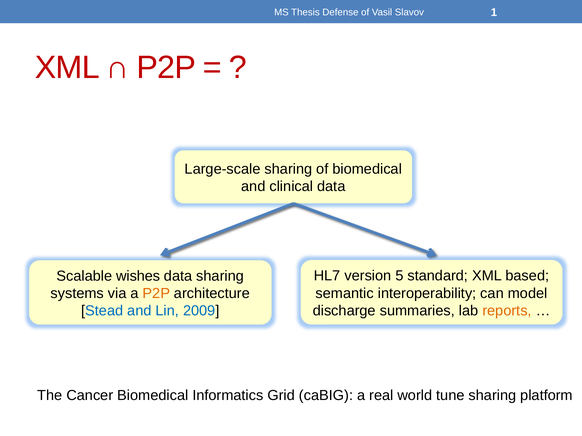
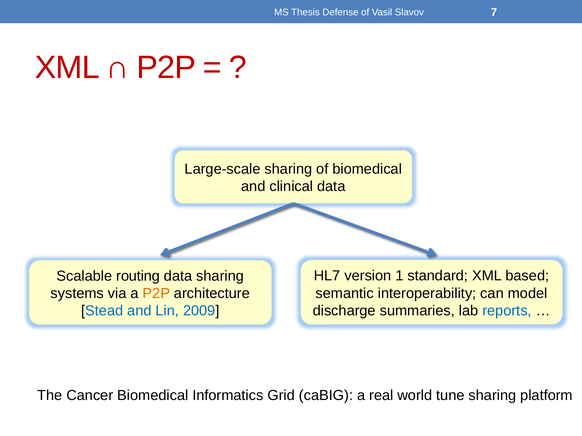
1: 1 -> 7
5: 5 -> 1
wishes: wishes -> routing
reports colour: orange -> blue
